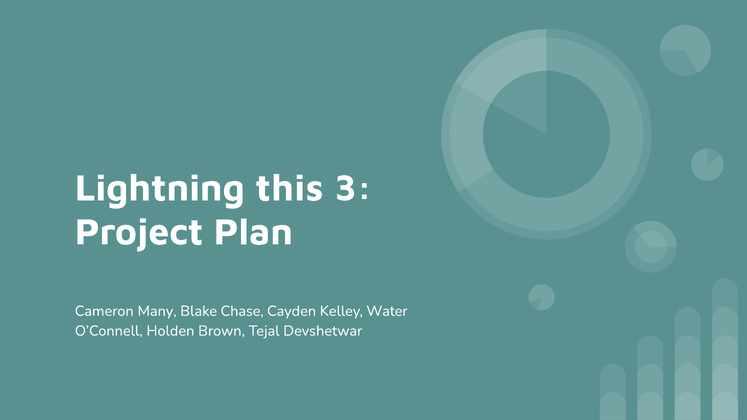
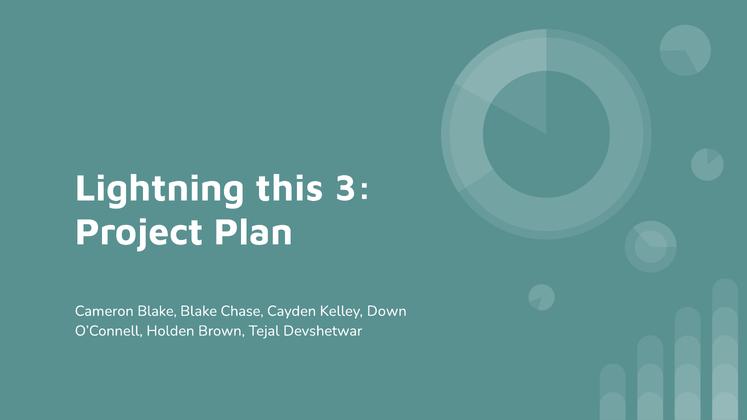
Cameron Many: Many -> Blake
Water: Water -> Down
